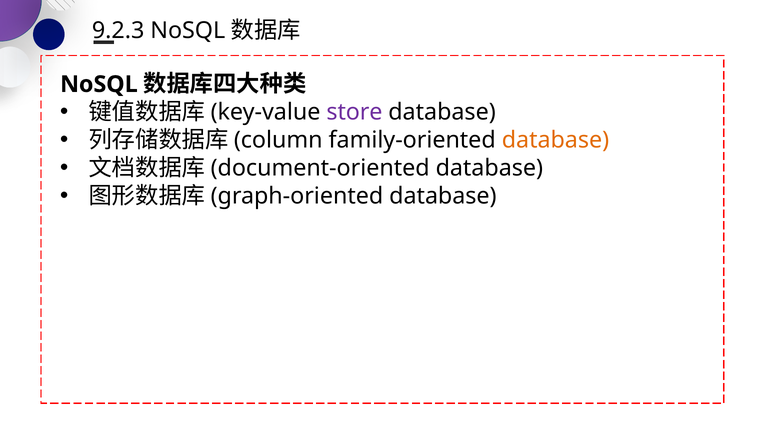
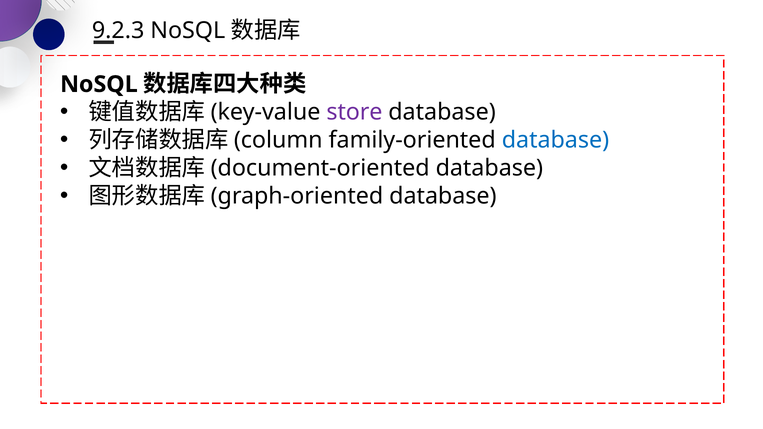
database at (555, 140) colour: orange -> blue
